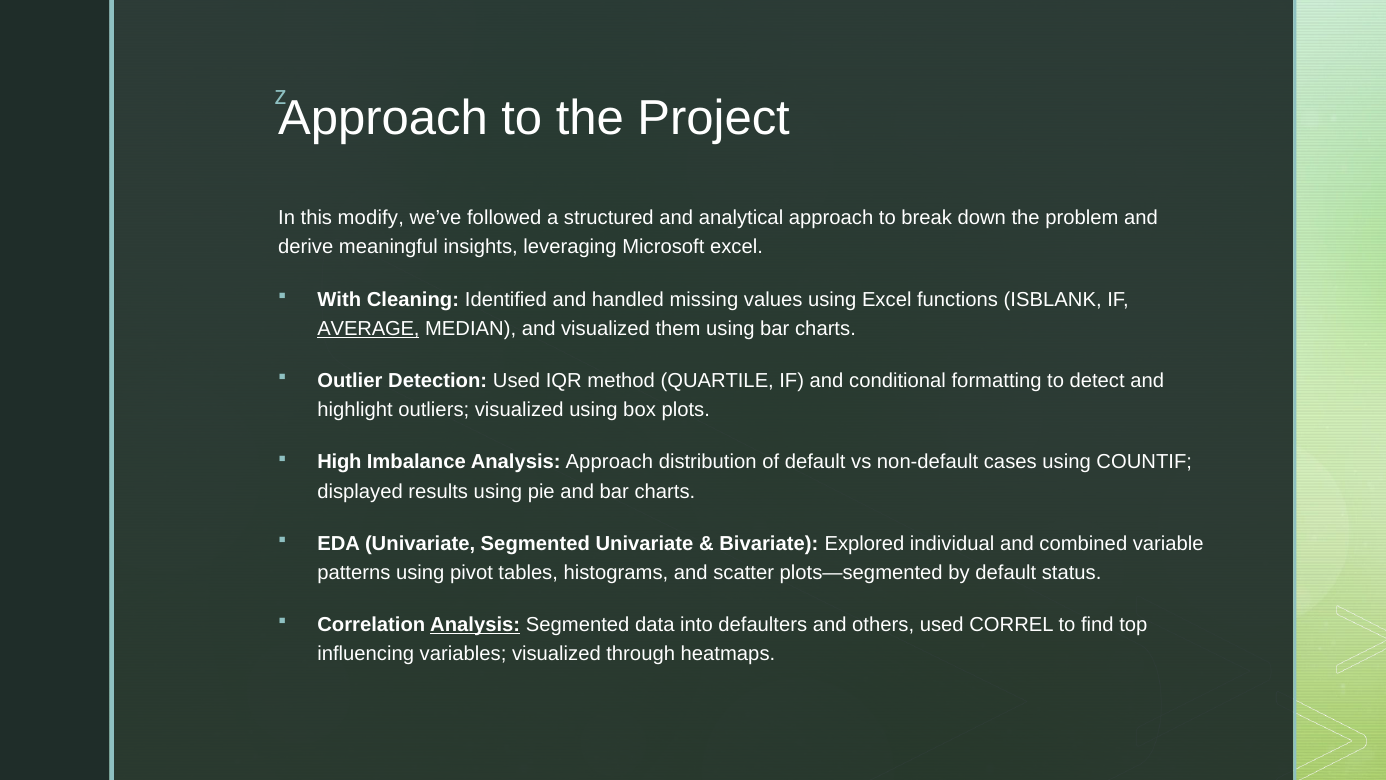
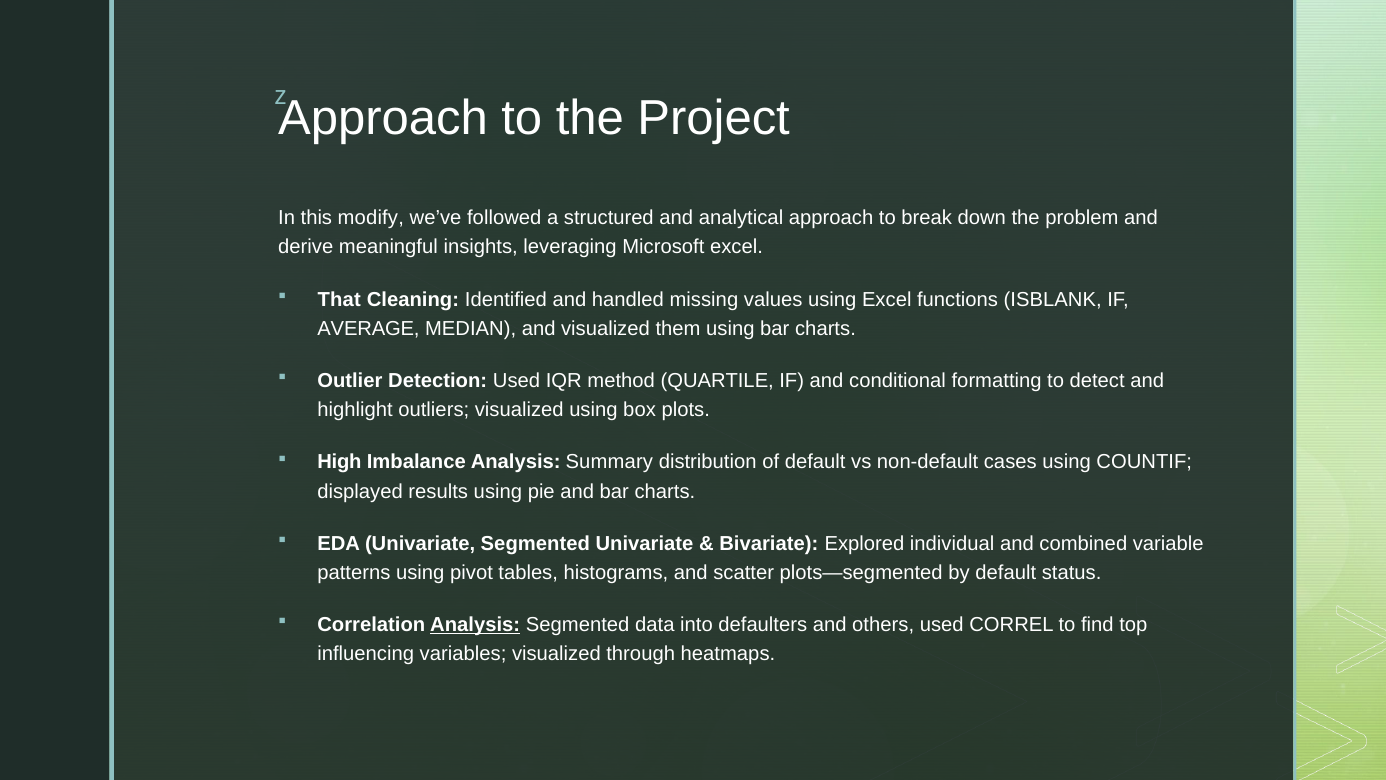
With: With -> That
AVERAGE underline: present -> none
Analysis Approach: Approach -> Summary
